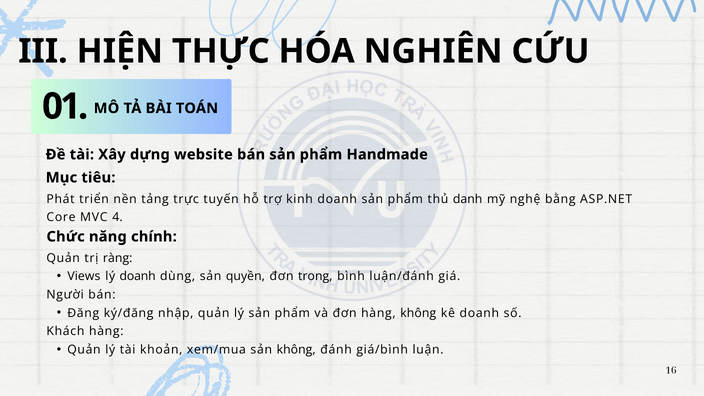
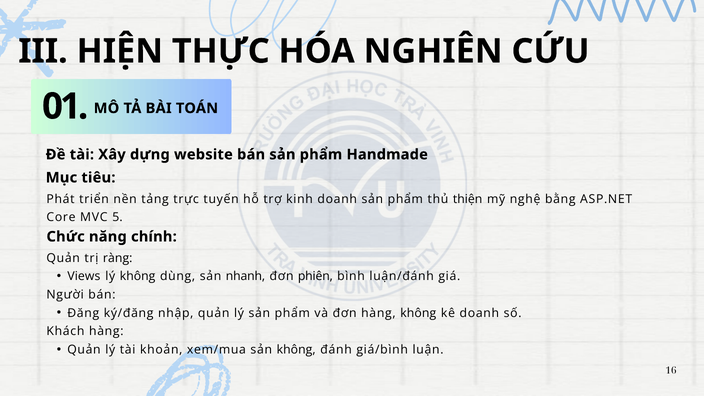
danh: danh -> thiện
4: 4 -> 5
lý doanh: doanh -> không
quyền: quyền -> nhanh
trong: trong -> phiên
